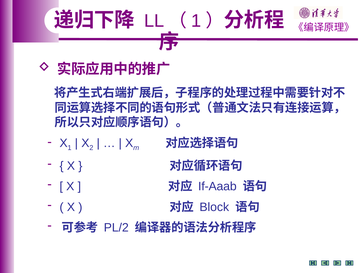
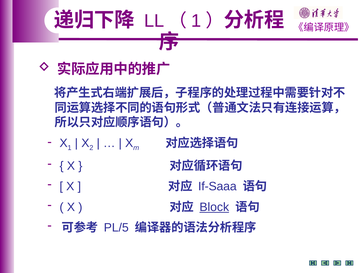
If-Aaab: If-Aaab -> If-Saaa
Block underline: none -> present
PL/2: PL/2 -> PL/5
